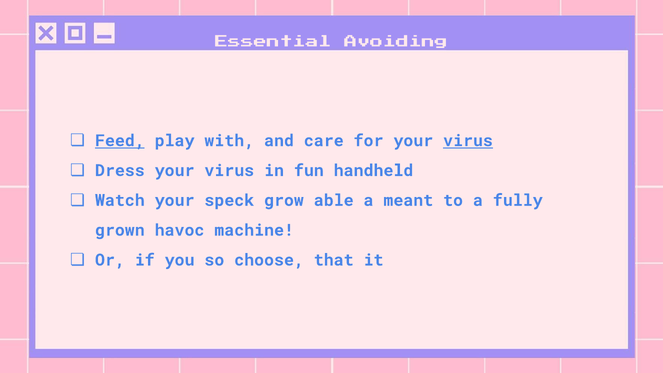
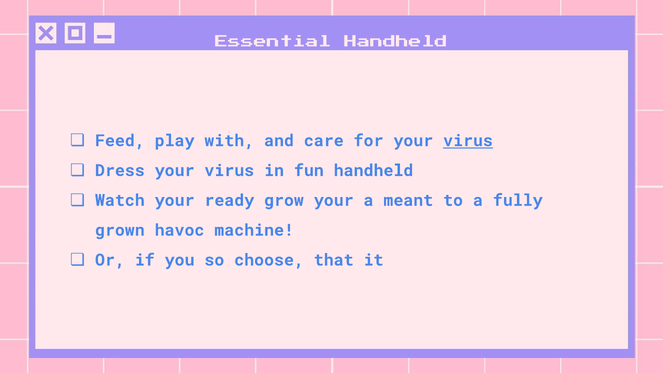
Essential Avoiding: Avoiding -> Handheld
Feed underline: present -> none
speck: speck -> ready
grow able: able -> your
